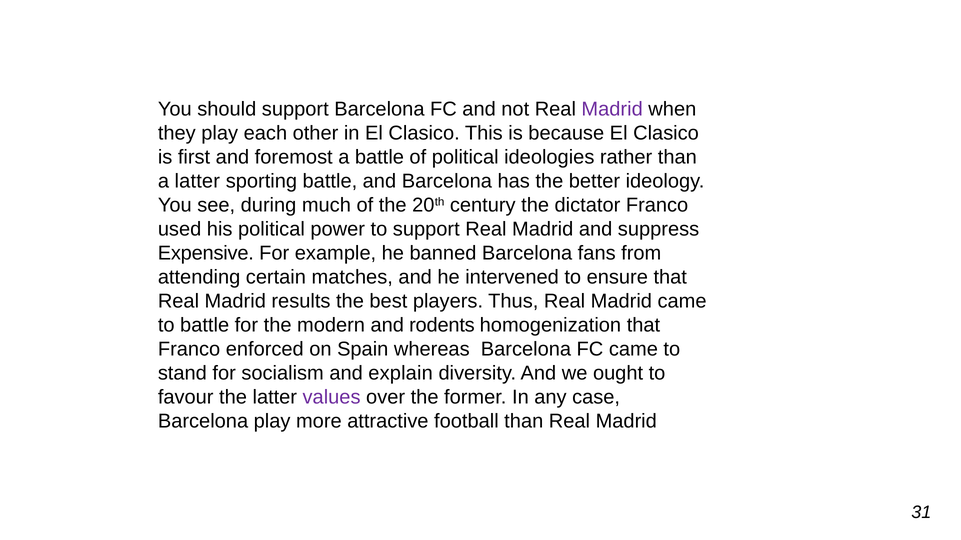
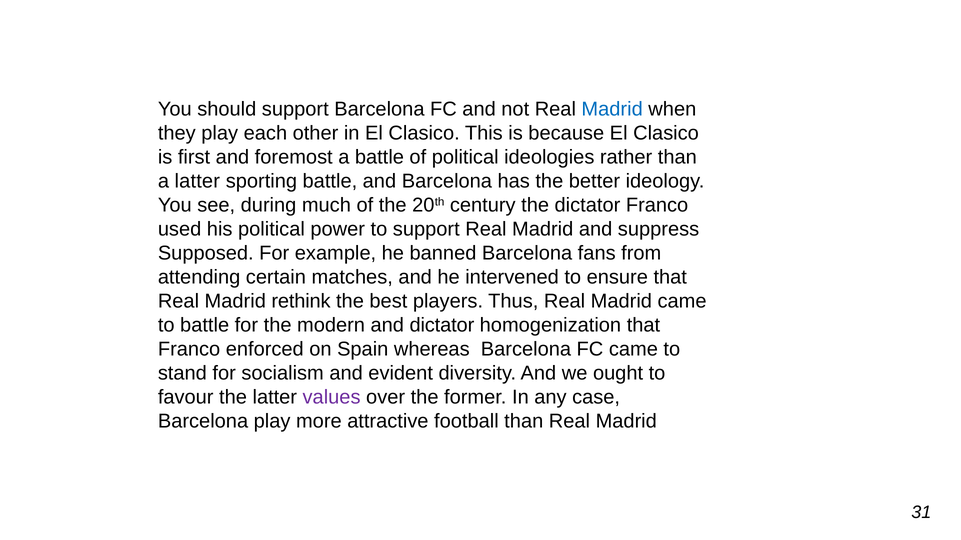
Madrid at (612, 109) colour: purple -> blue
Expensive: Expensive -> Supposed
results: results -> rethink
and rodents: rodents -> dictator
explain: explain -> evident
